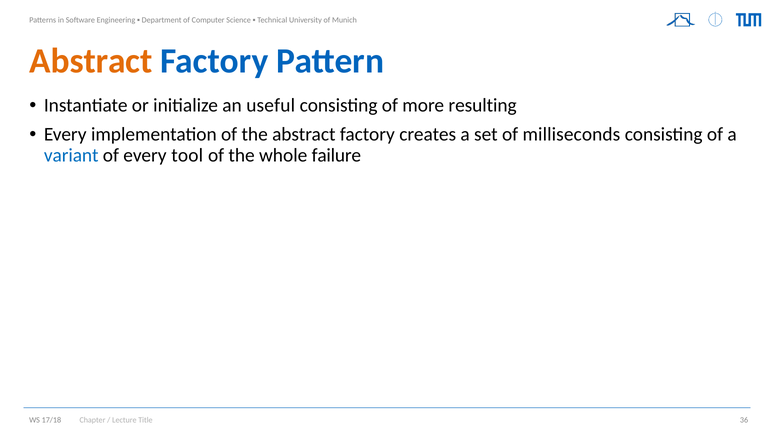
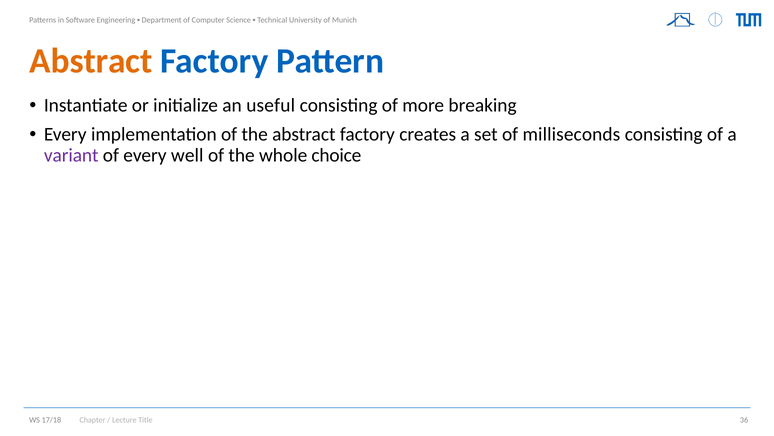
resulting: resulting -> breaking
variant colour: blue -> purple
tool: tool -> well
failure: failure -> choice
